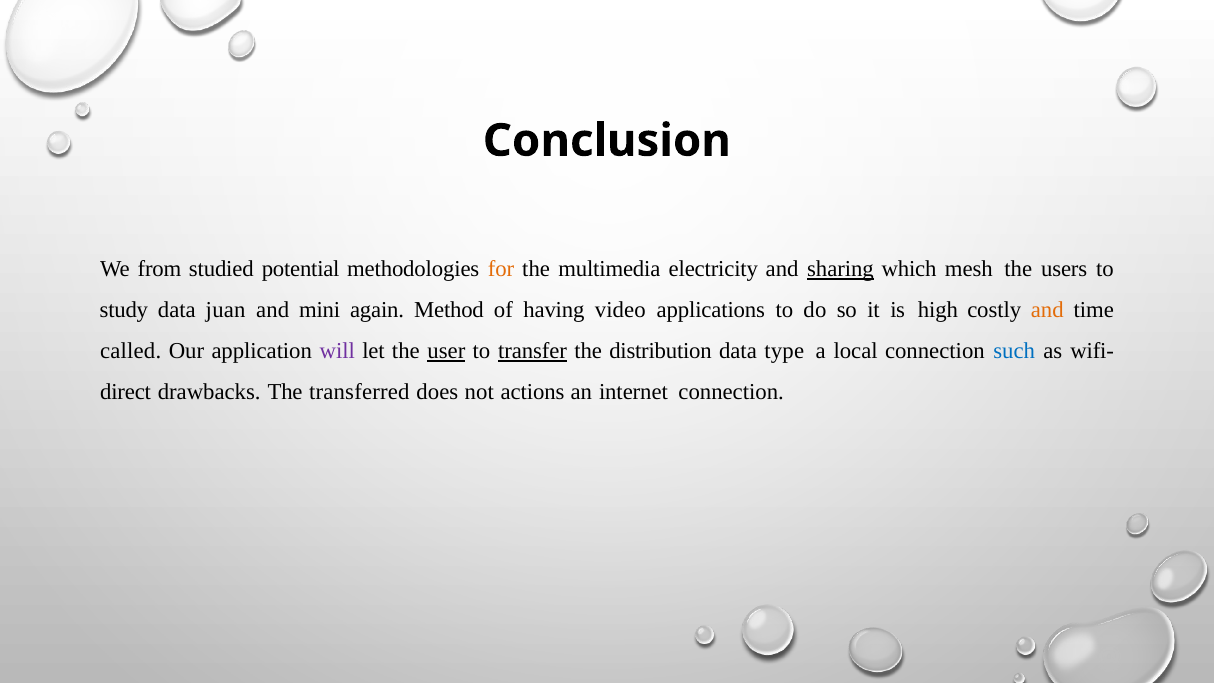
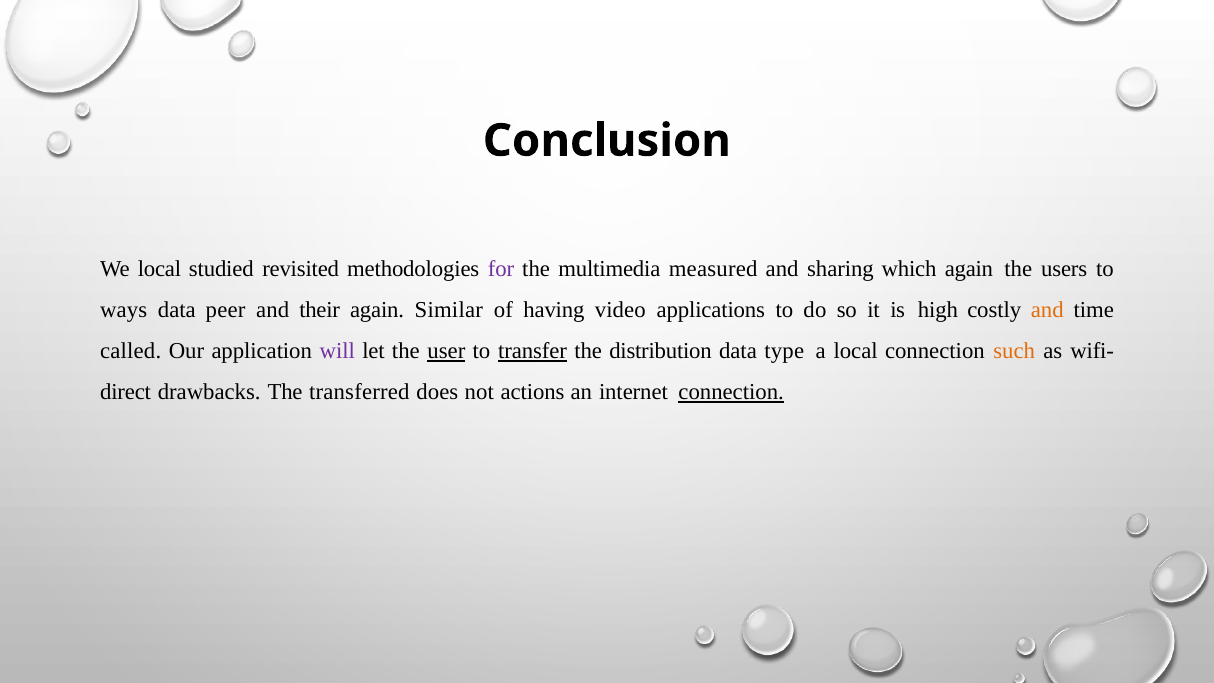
We from: from -> local
potential: potential -> revisited
for colour: orange -> purple
electricity: electricity -> measured
sharing underline: present -> none
which mesh: mesh -> again
study: study -> ways
juan: juan -> peer
mini: mini -> their
Method: Method -> Similar
such colour: blue -> orange
connection at (731, 392) underline: none -> present
